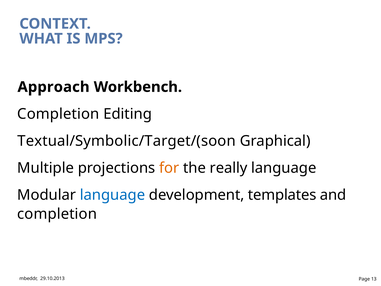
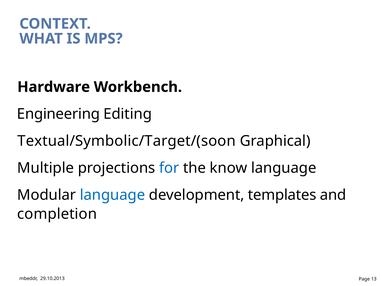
Approach: Approach -> Hardware
Completion at (58, 114): Completion -> Engineering
for colour: orange -> blue
really: really -> know
